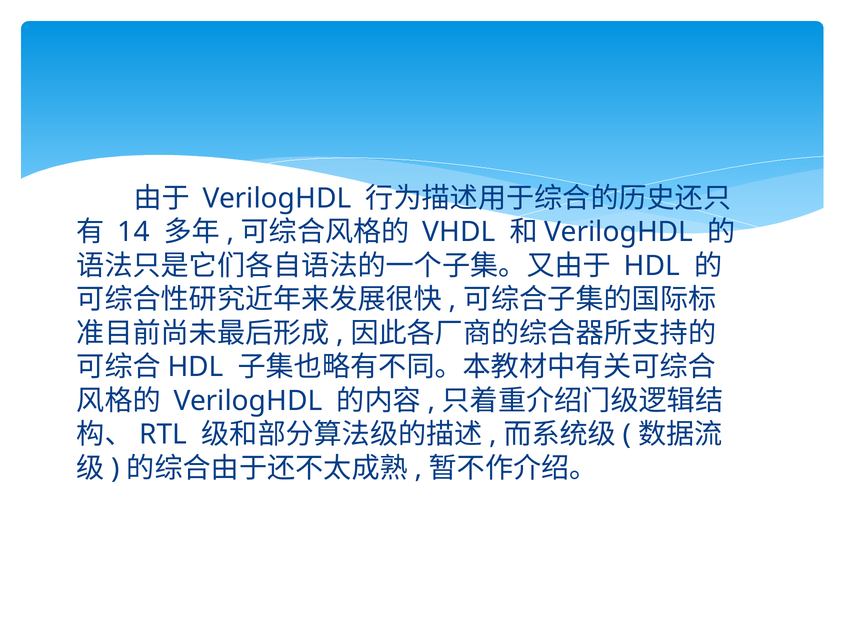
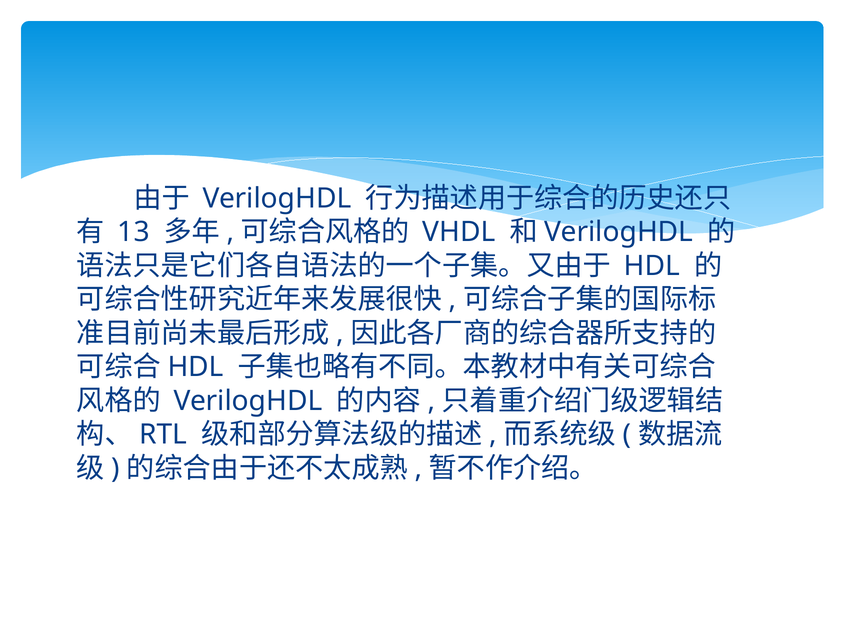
14: 14 -> 13
